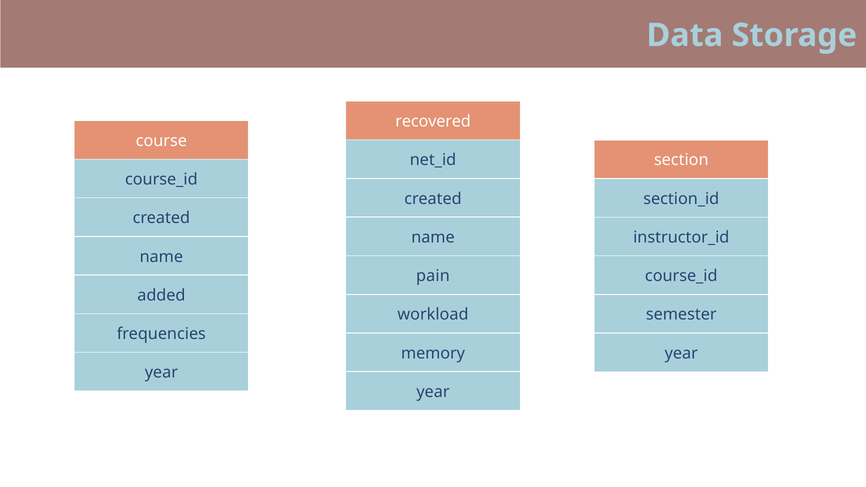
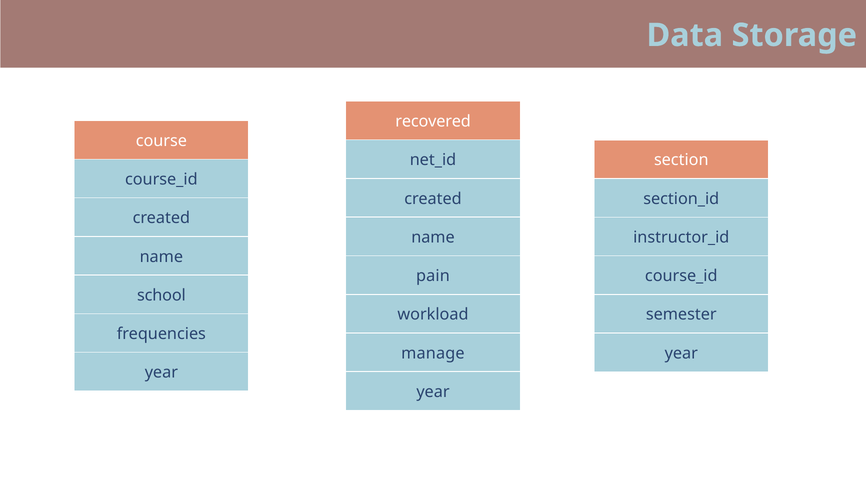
added: added -> school
memory: memory -> manage
